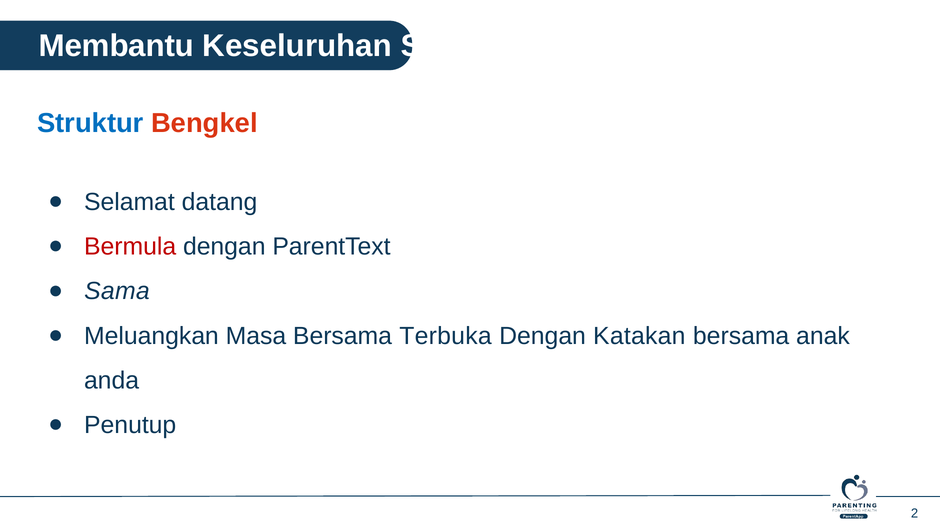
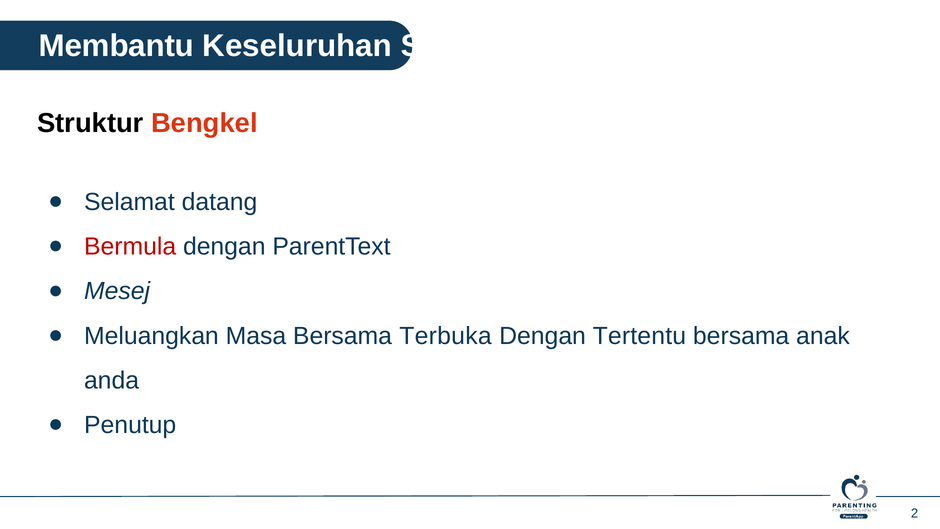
Struktur colour: blue -> black
Sama: Sama -> Mesej
Katakan: Katakan -> Tertentu
